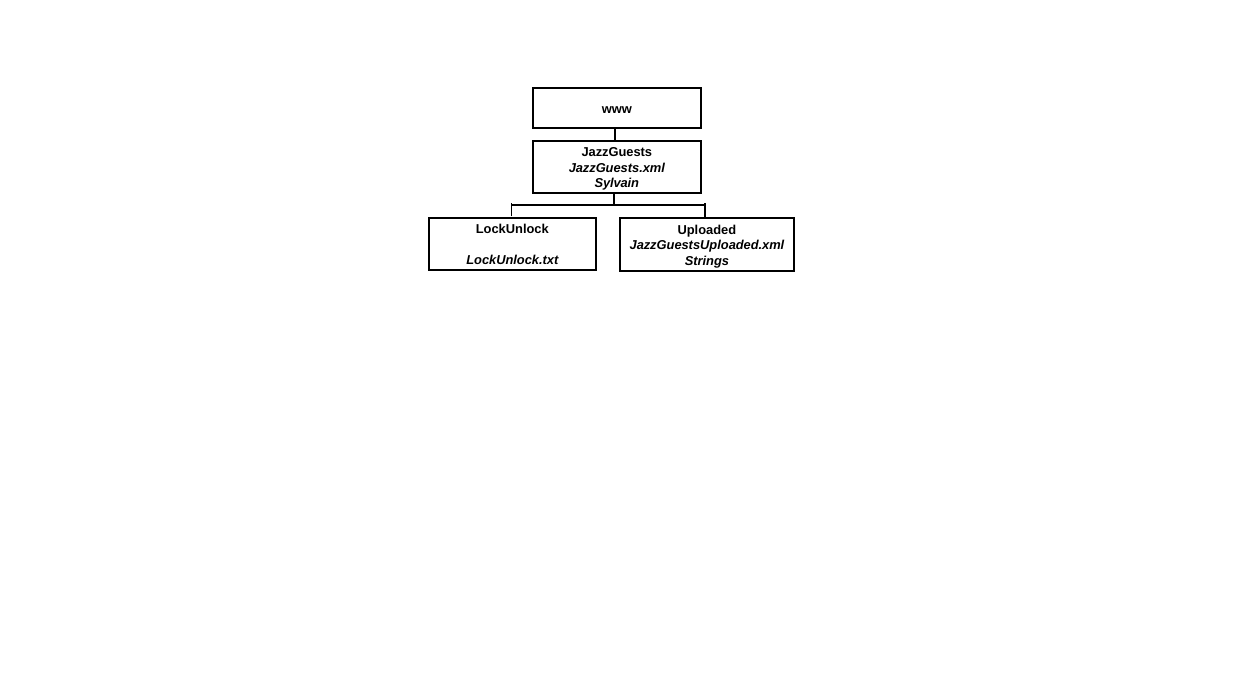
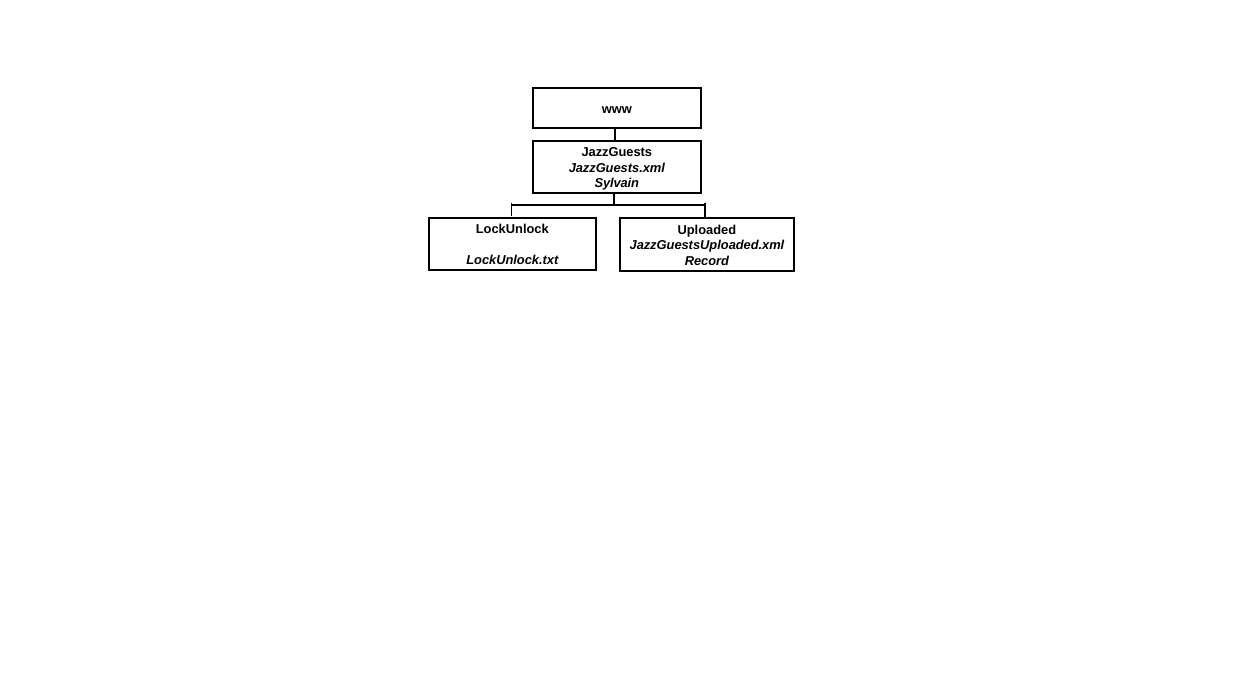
Strings: Strings -> Record
